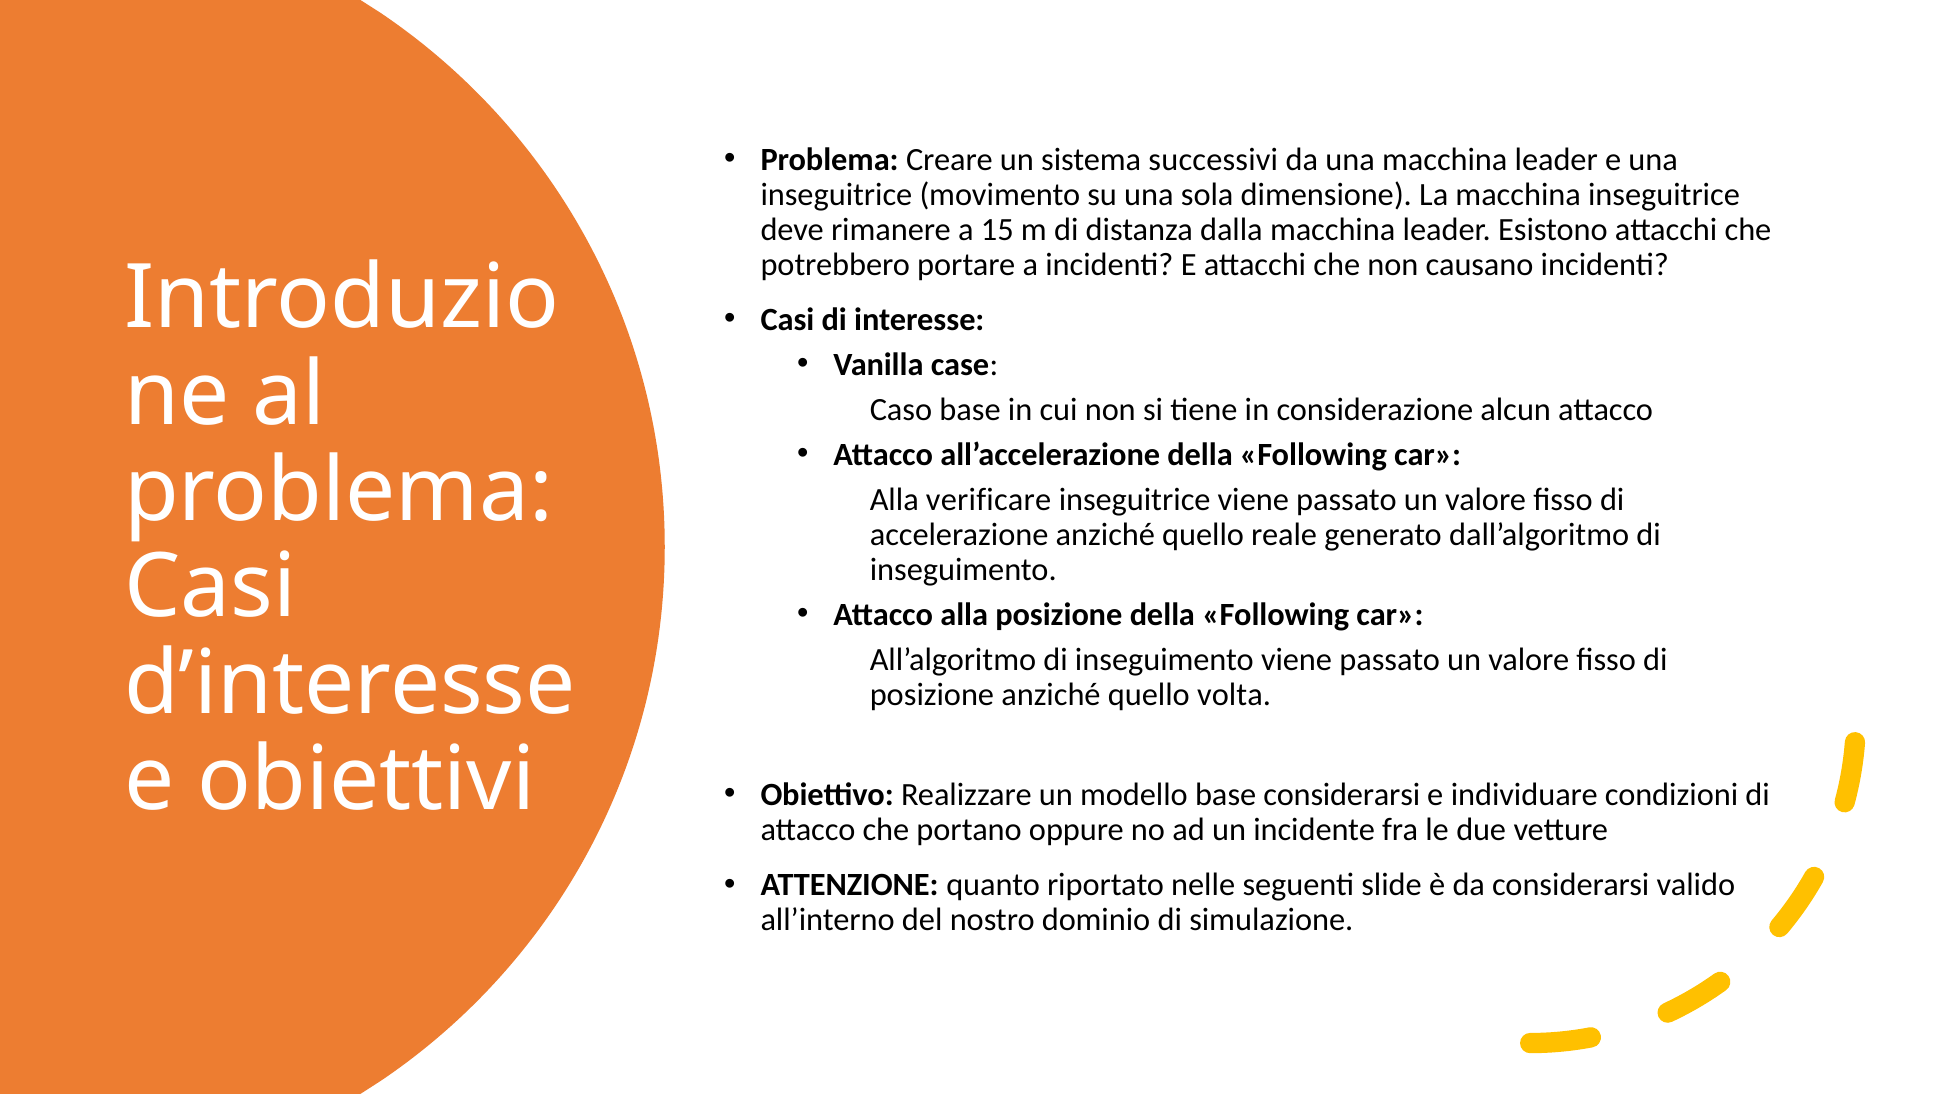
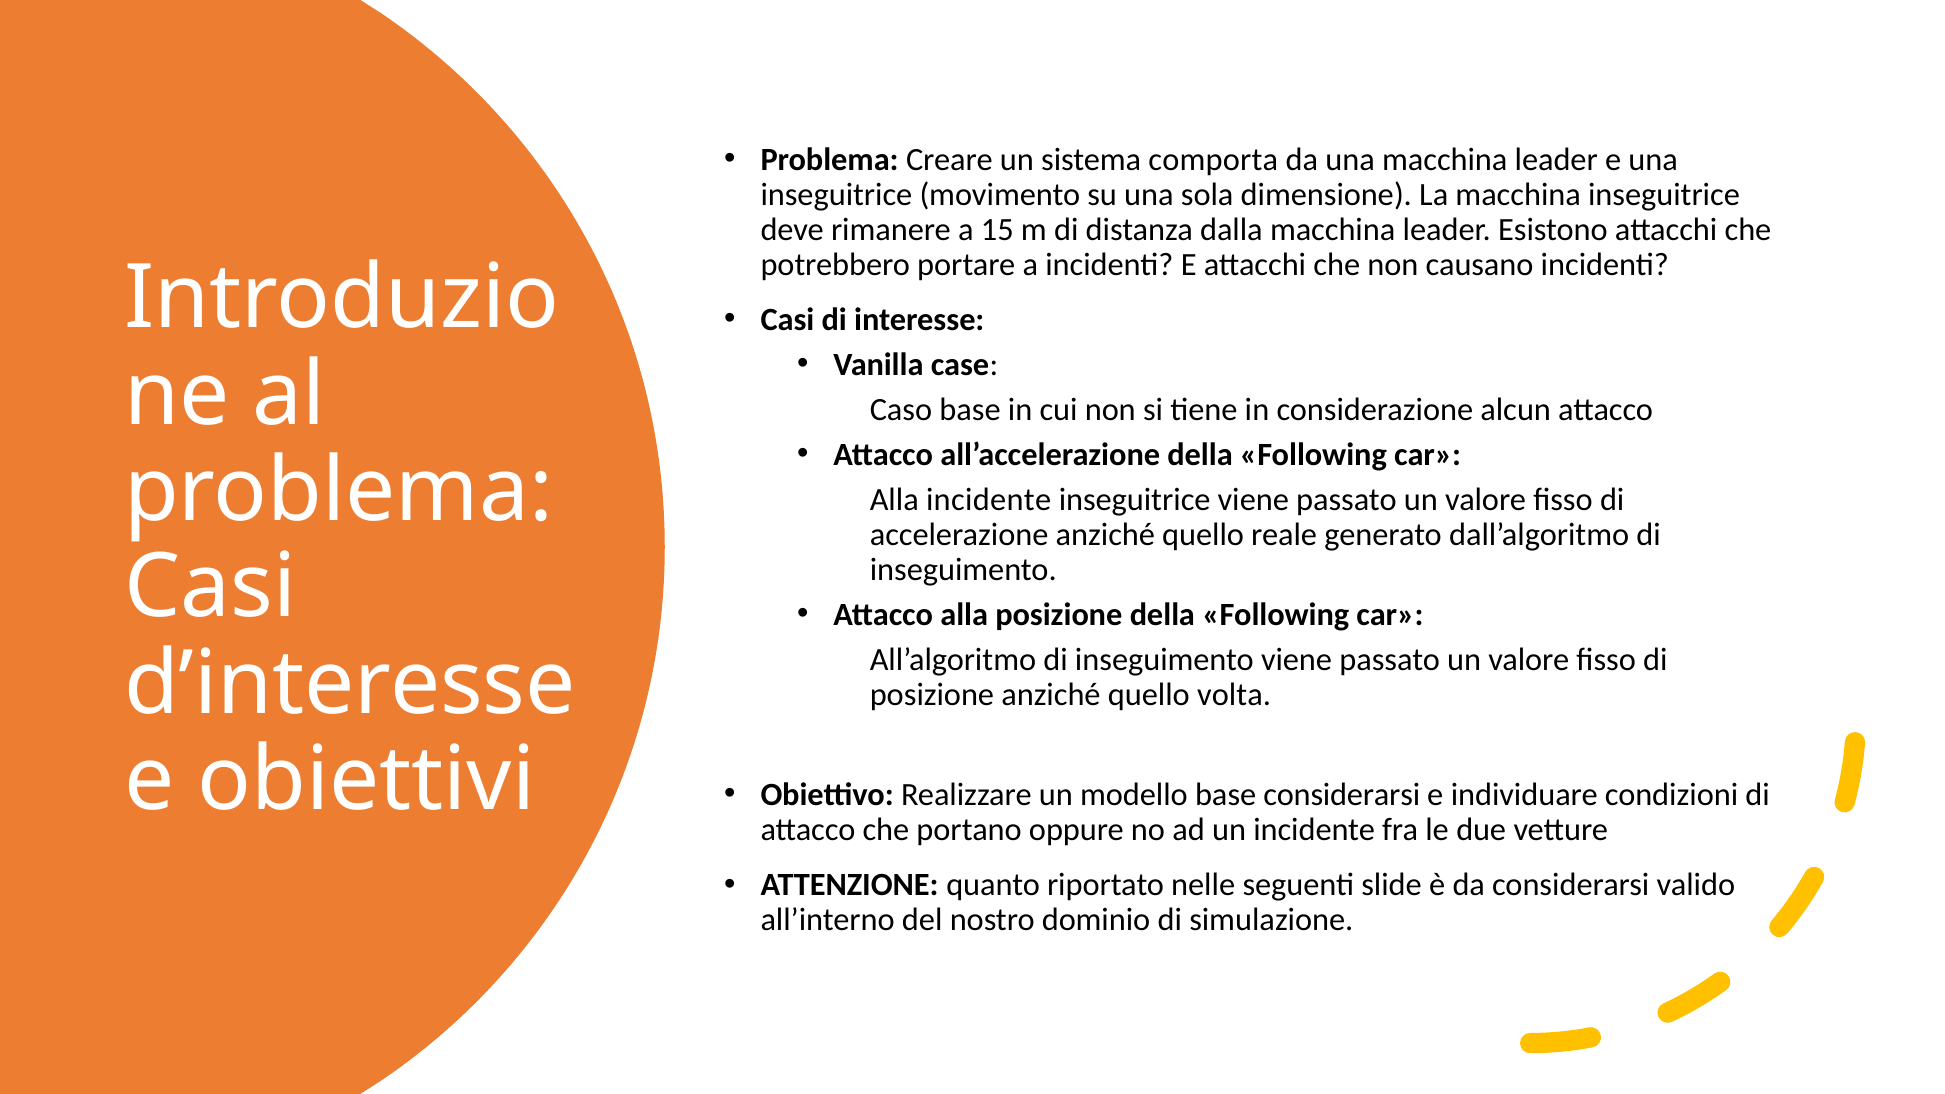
successivi: successivi -> comporta
Alla verificare: verificare -> incidente
